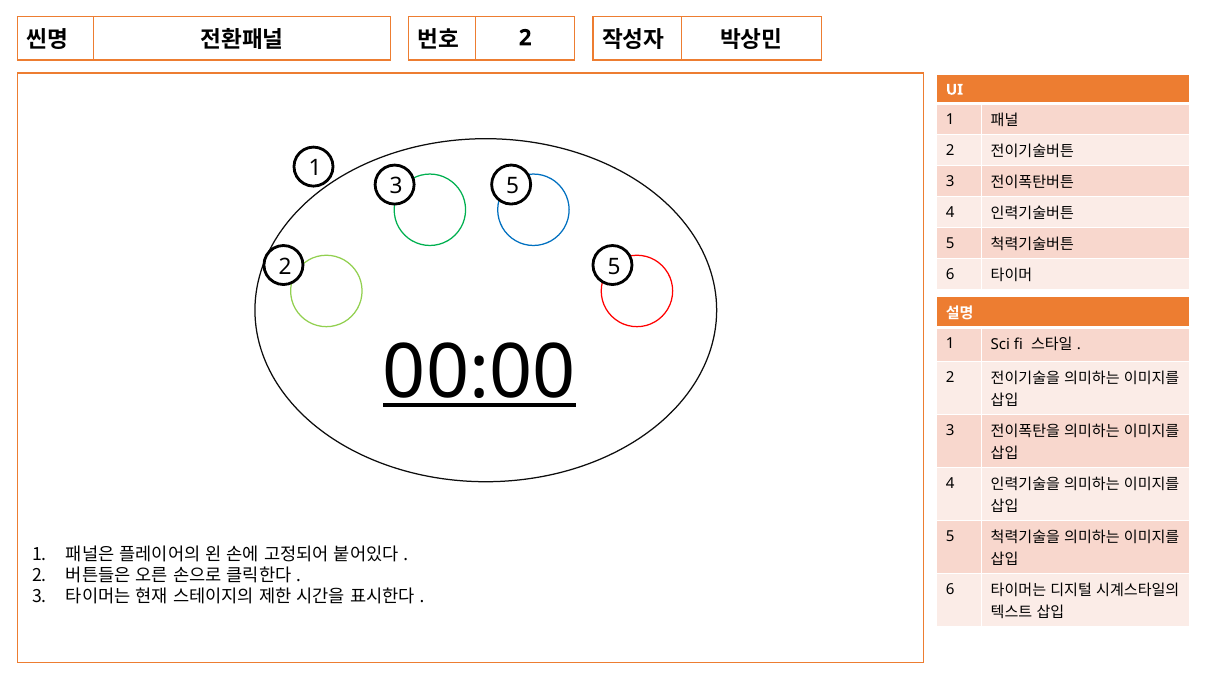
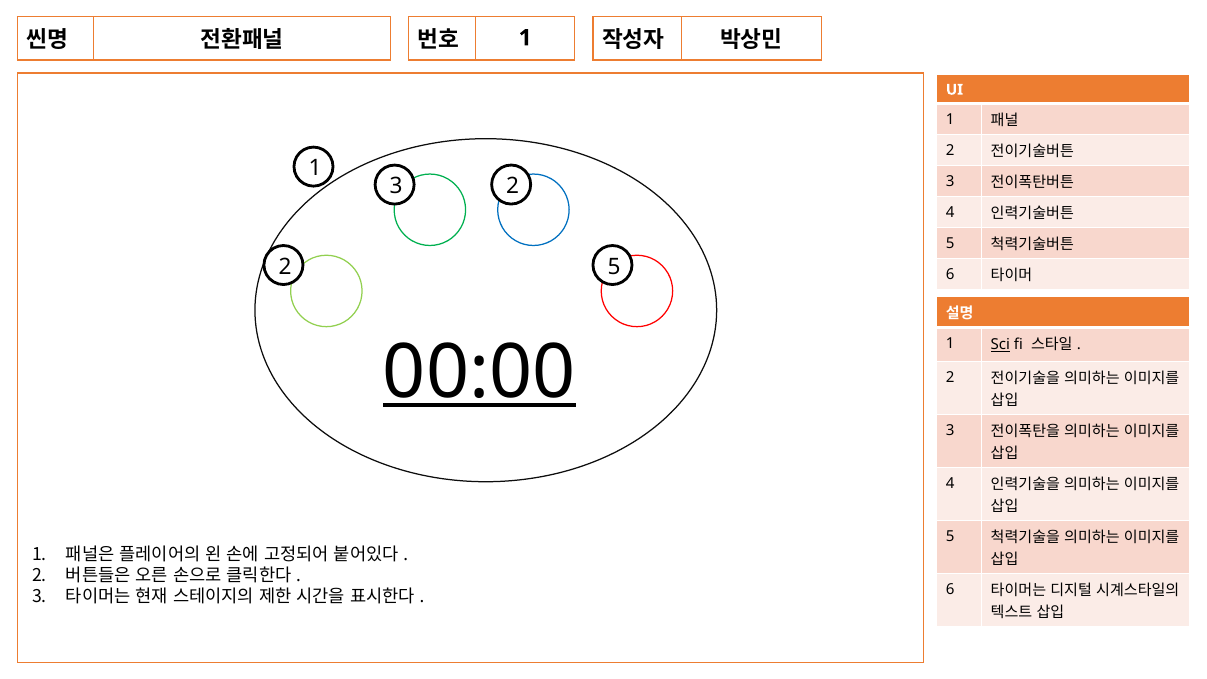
2 at (525, 38): 2 -> 1
3 5: 5 -> 2
Sci underline: none -> present
